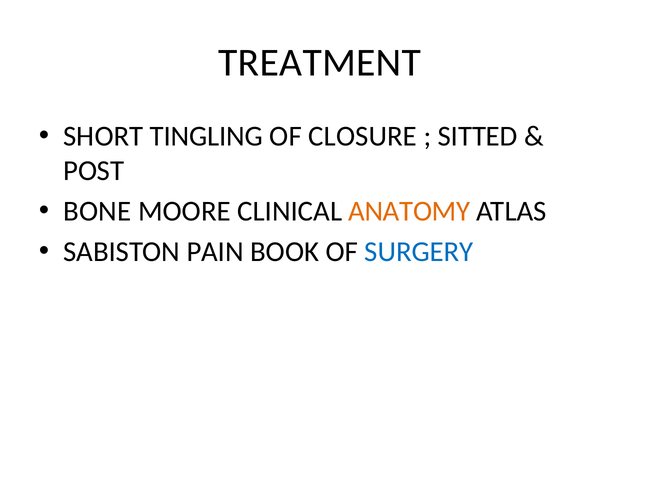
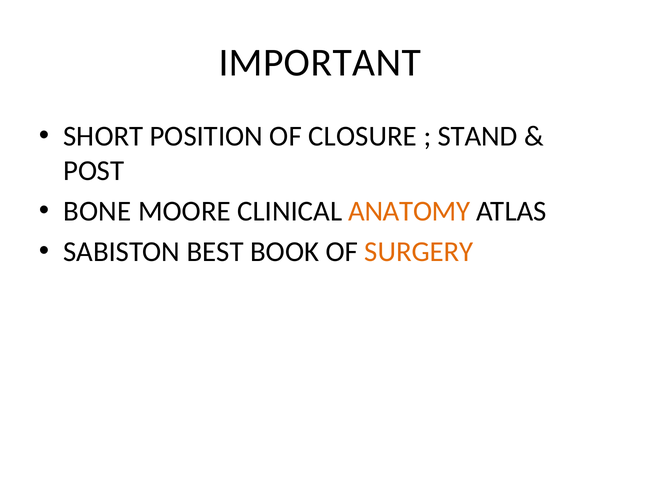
TREATMENT: TREATMENT -> IMPORTANT
TINGLING: TINGLING -> POSITION
SITTED: SITTED -> STAND
PAIN: PAIN -> BEST
SURGERY colour: blue -> orange
